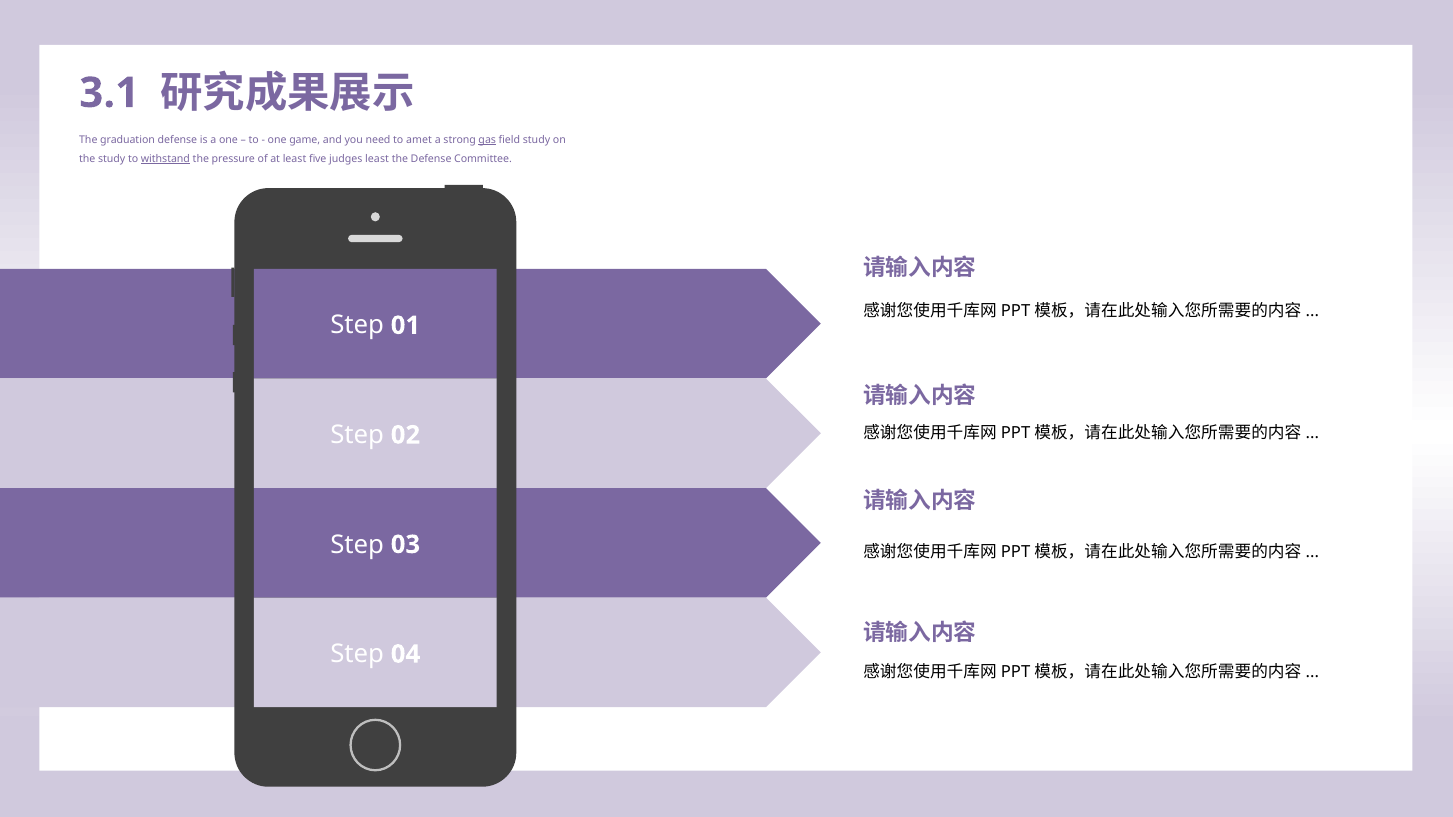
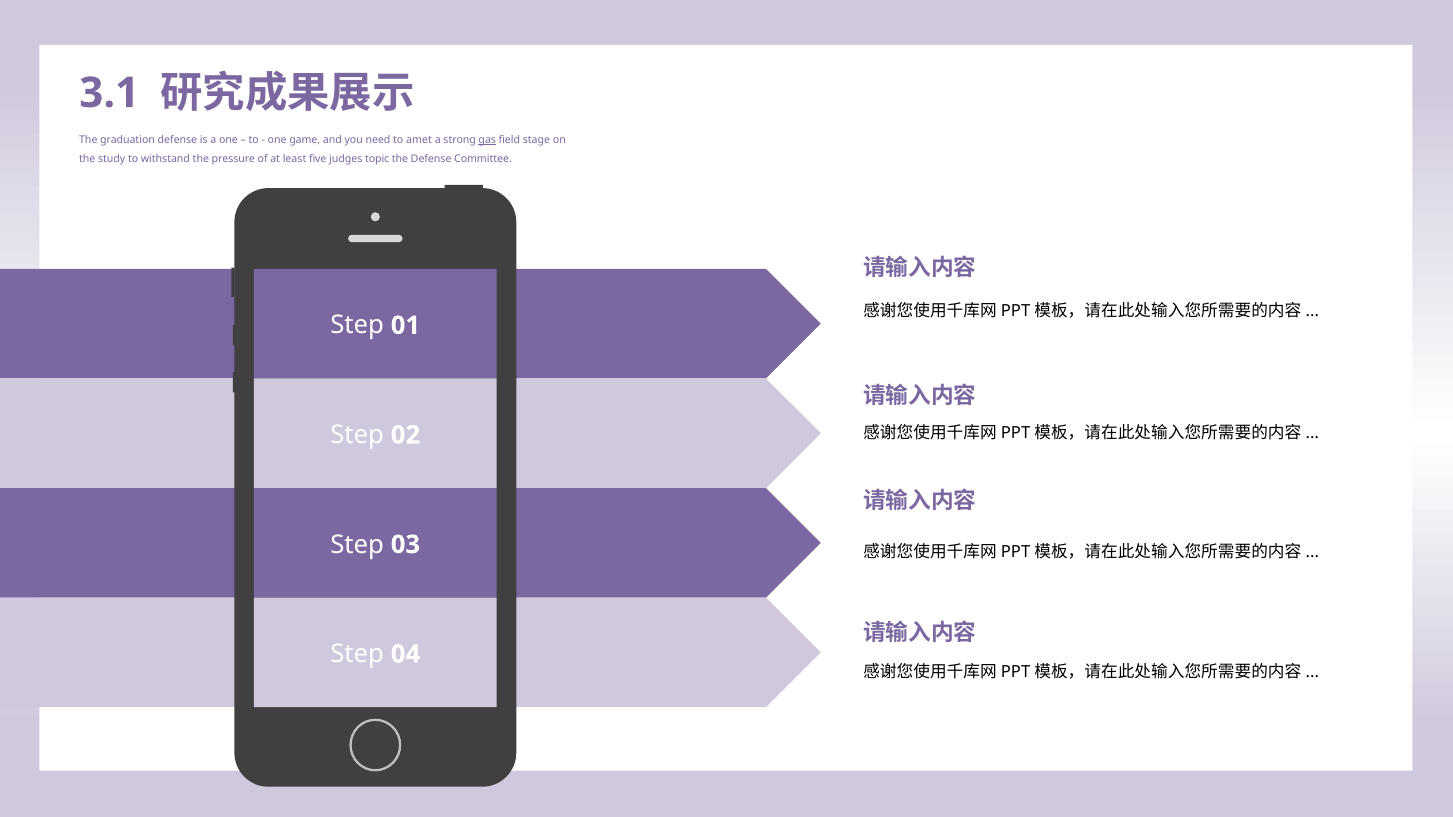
field study: study -> stage
withstand underline: present -> none
judges least: least -> topic
